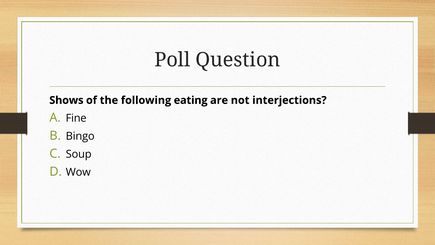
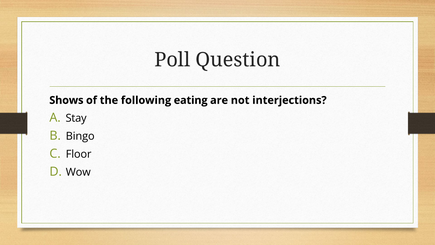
Fine: Fine -> Stay
Soup: Soup -> Floor
